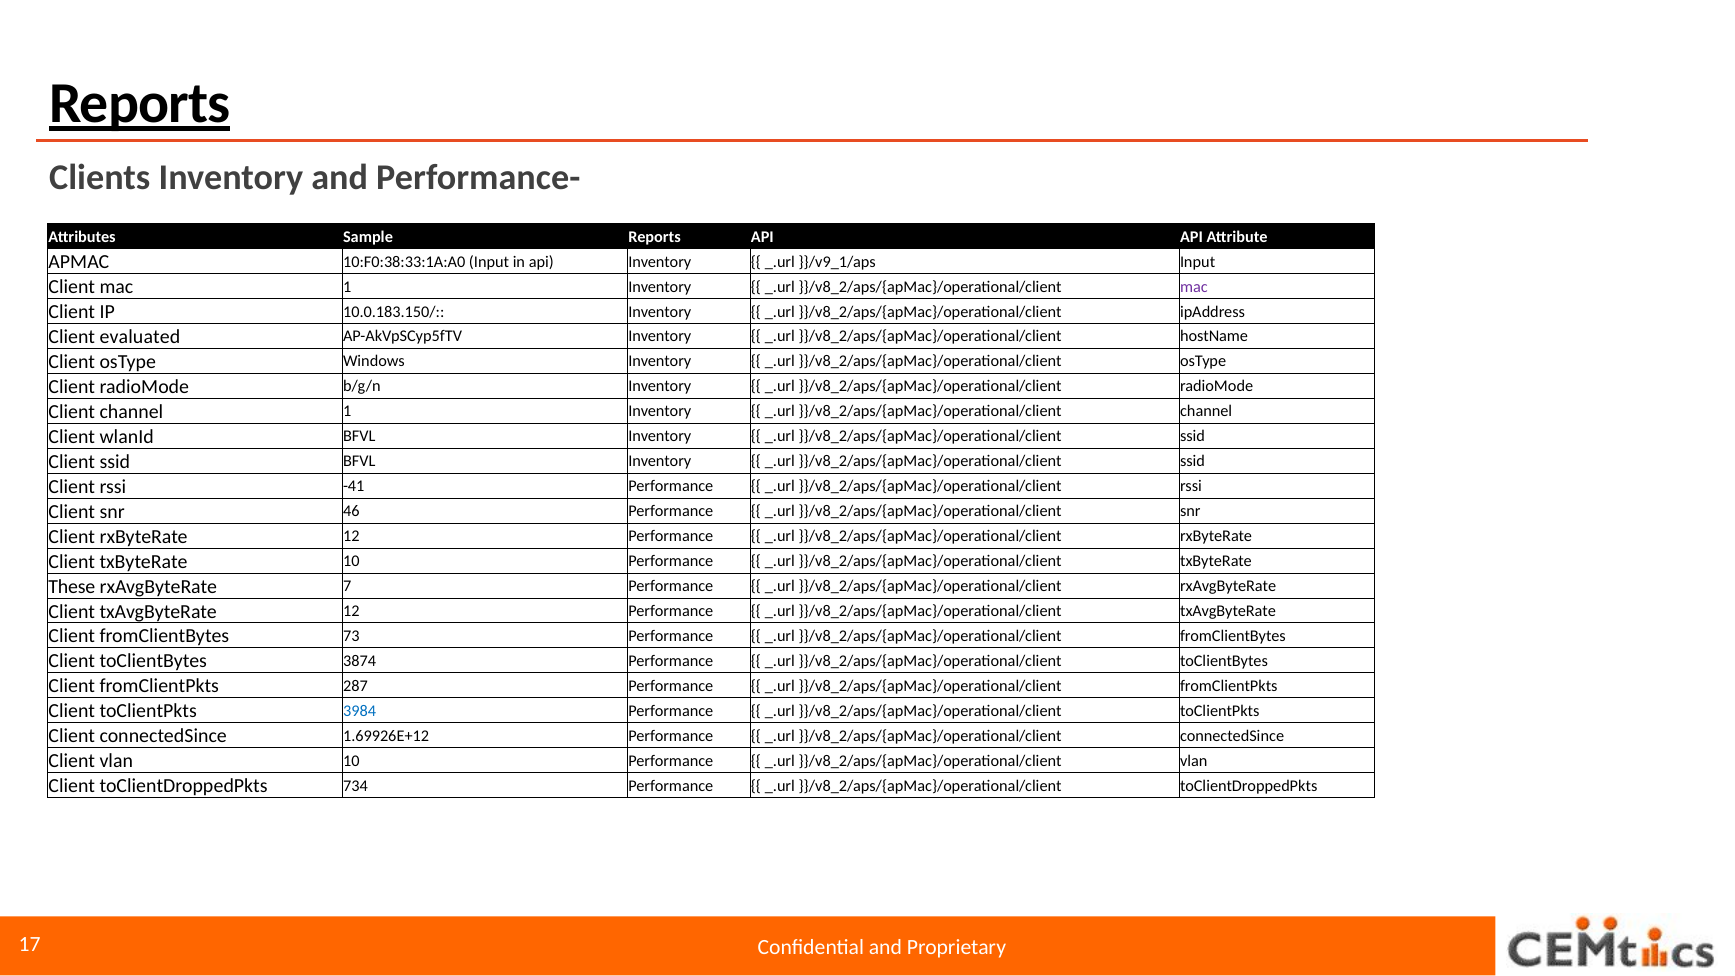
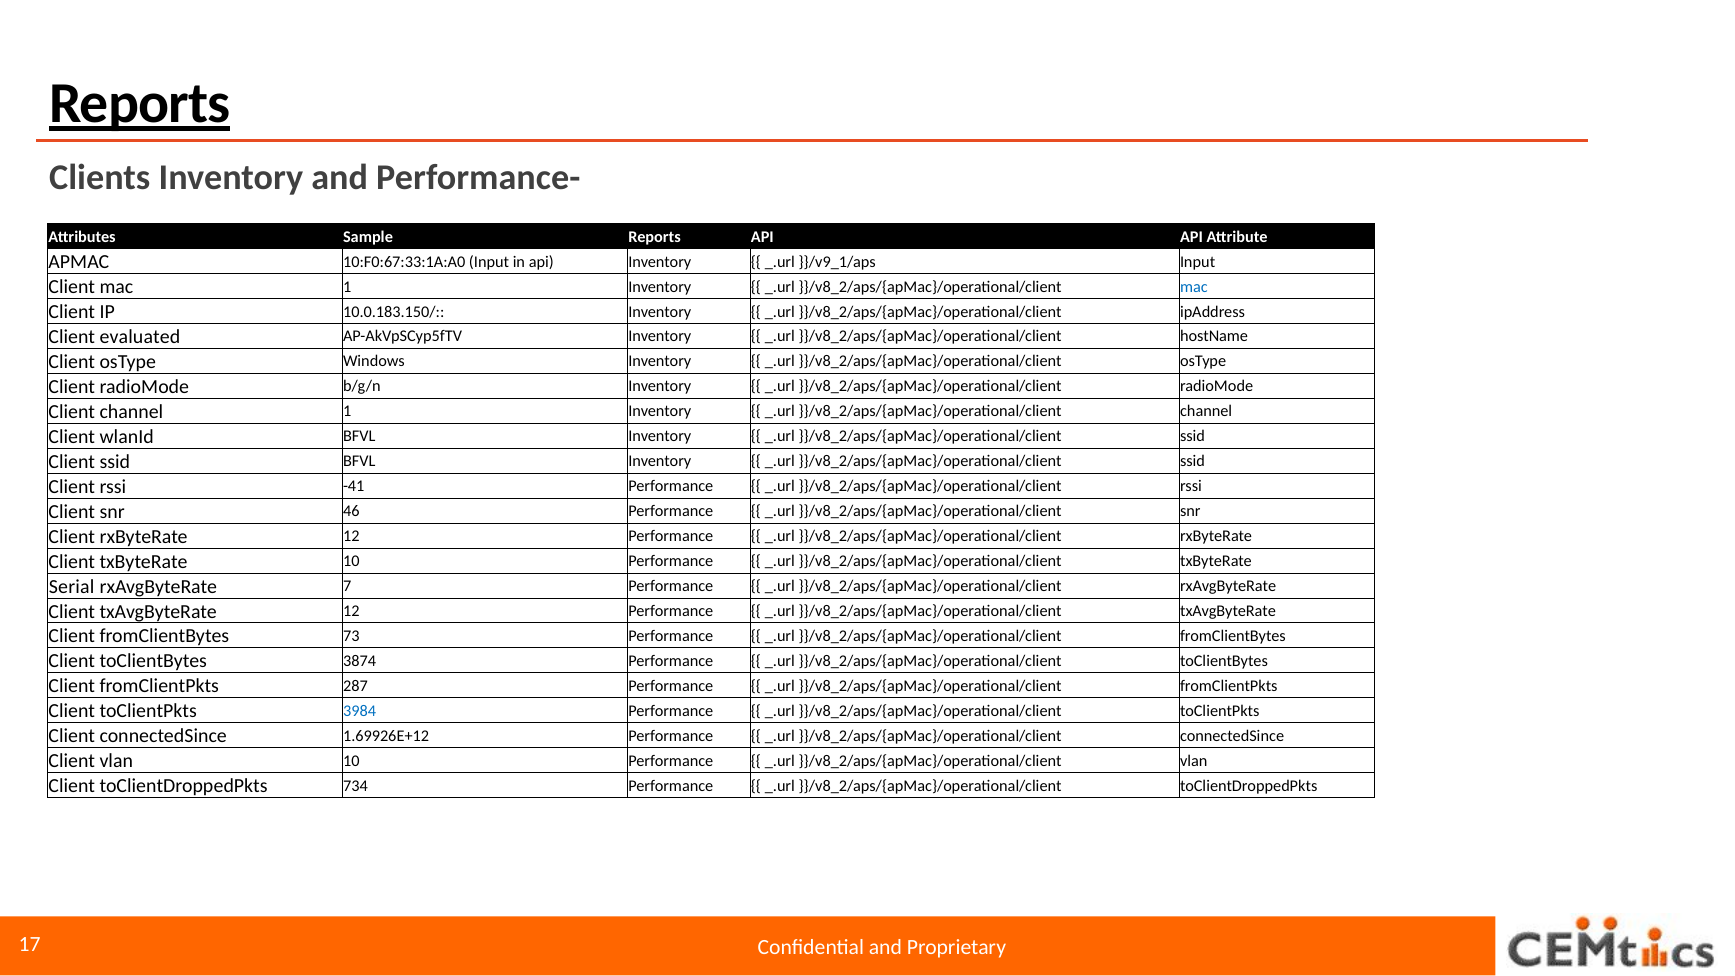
10:F0:38:33:1A:A0: 10:F0:38:33:1A:A0 -> 10:F0:67:33:1A:A0
mac at (1194, 287) colour: purple -> blue
These: These -> Serial
